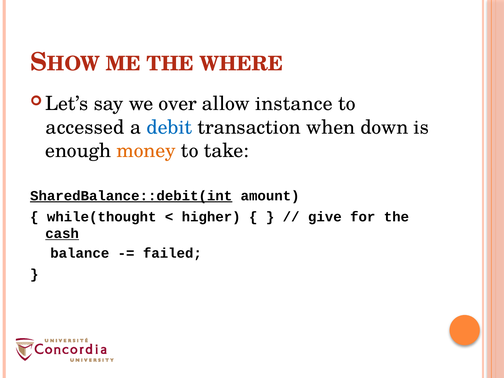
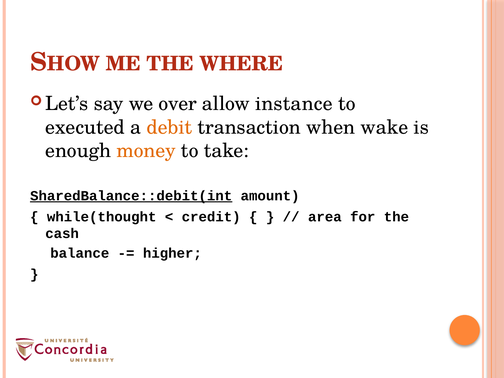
accessed: accessed -> executed
debit colour: blue -> orange
down: down -> wake
higher: higher -> credit
give: give -> area
cash underline: present -> none
failed: failed -> higher
